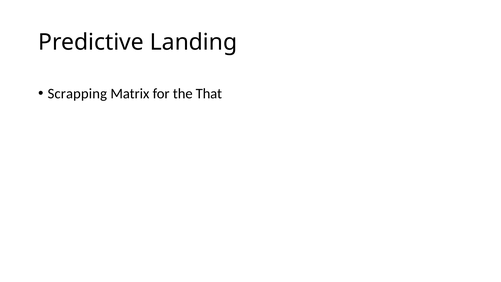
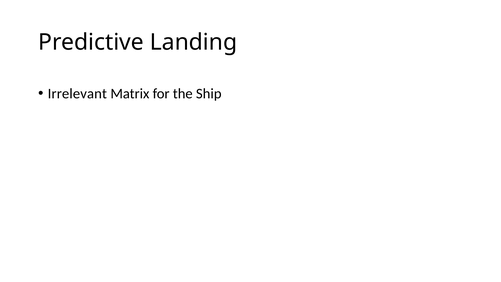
Scrapping: Scrapping -> Irrelevant
That: That -> Ship
